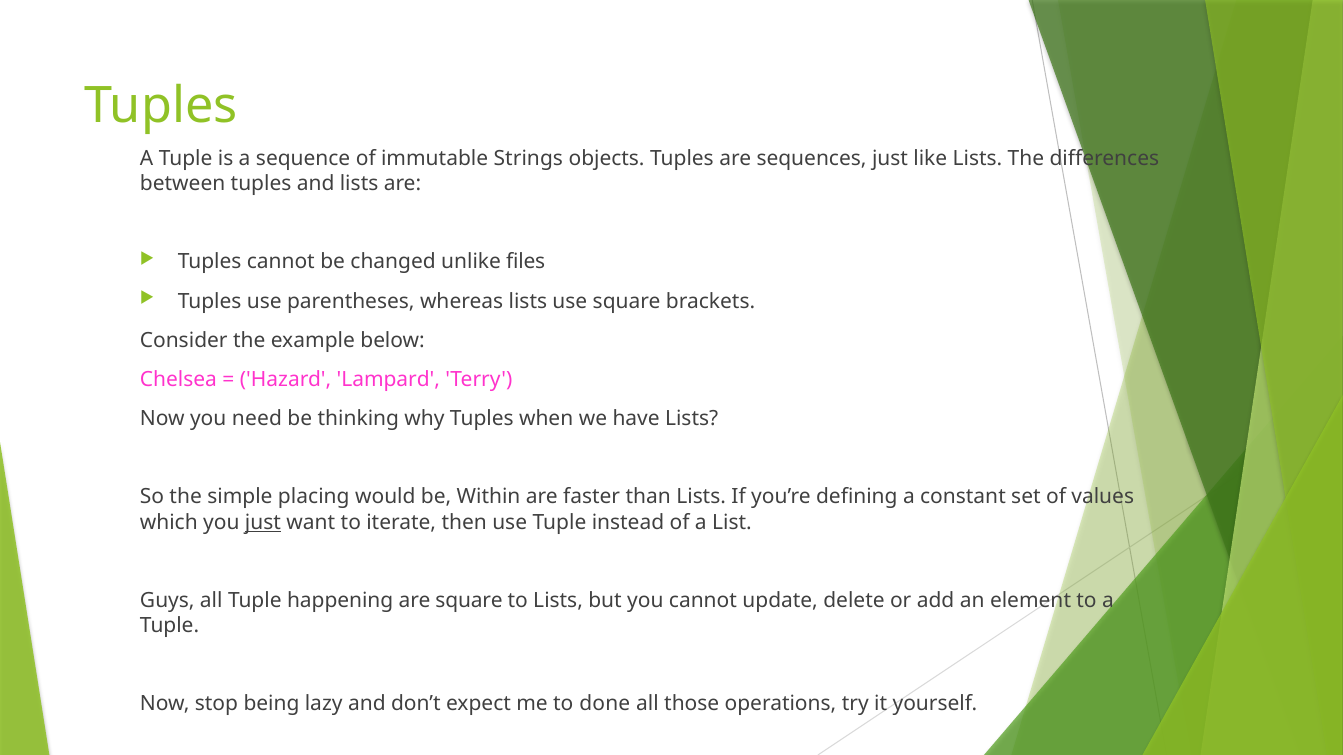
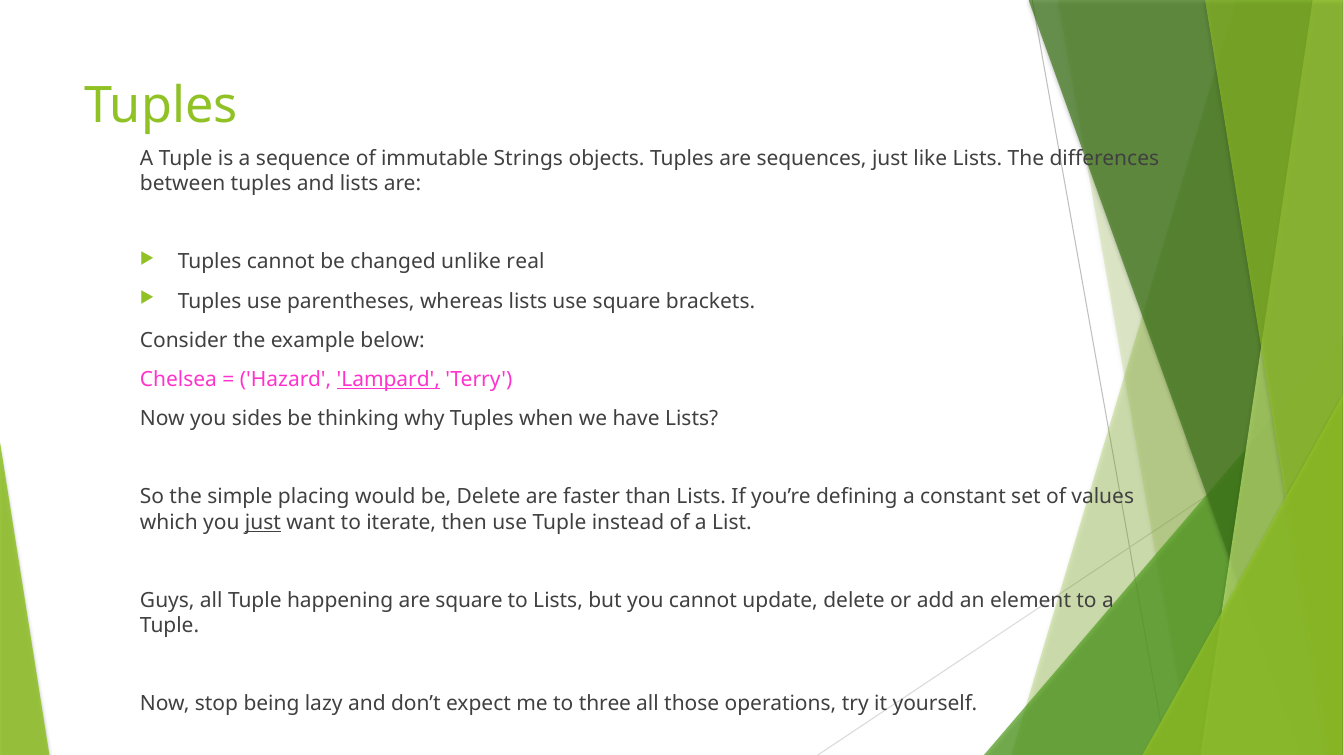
files: files -> real
Lampard underline: none -> present
need: need -> sides
be Within: Within -> Delete
done: done -> three
